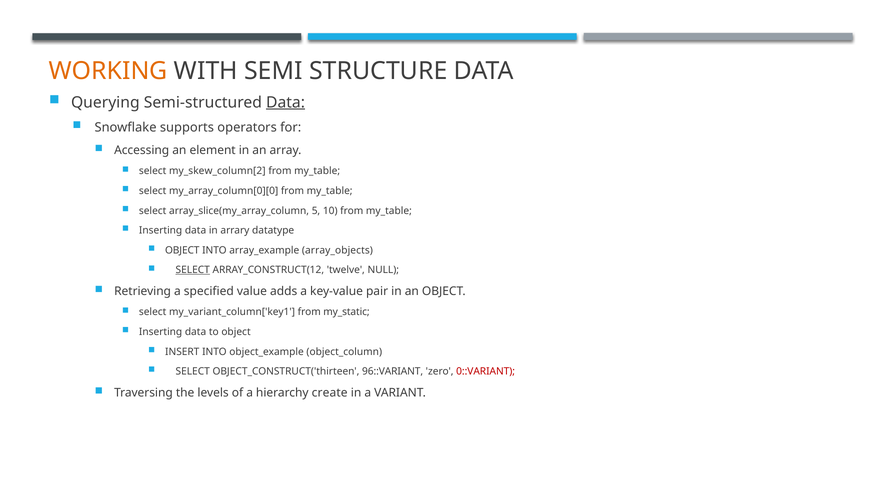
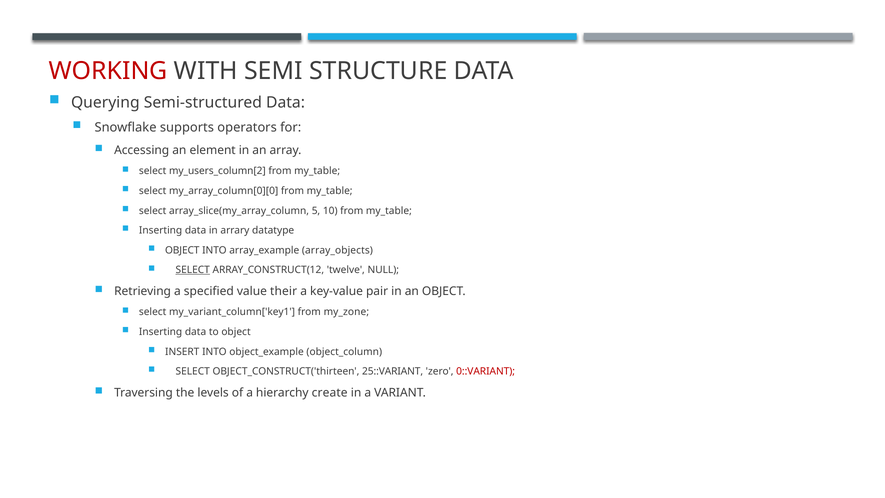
WORKING colour: orange -> red
Data at (286, 102) underline: present -> none
my_skew_column[2: my_skew_column[2 -> my_users_column[2
adds: adds -> their
my_static: my_static -> my_zone
96::VARIANT: 96::VARIANT -> 25::VARIANT
